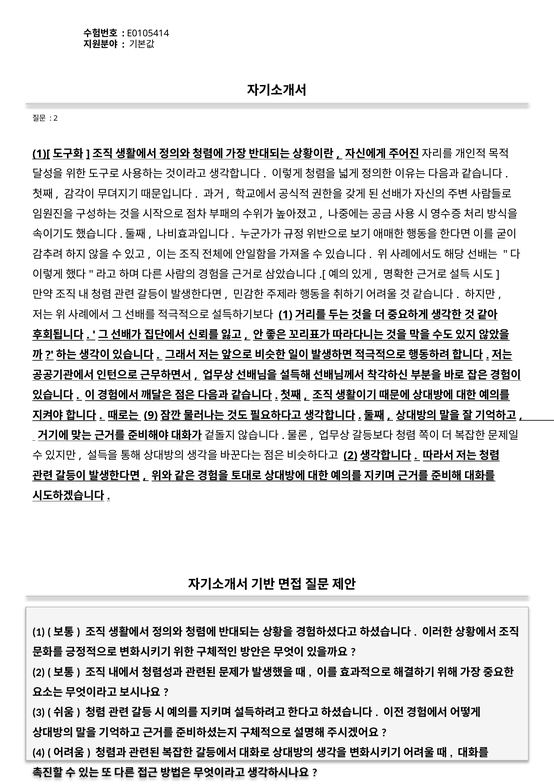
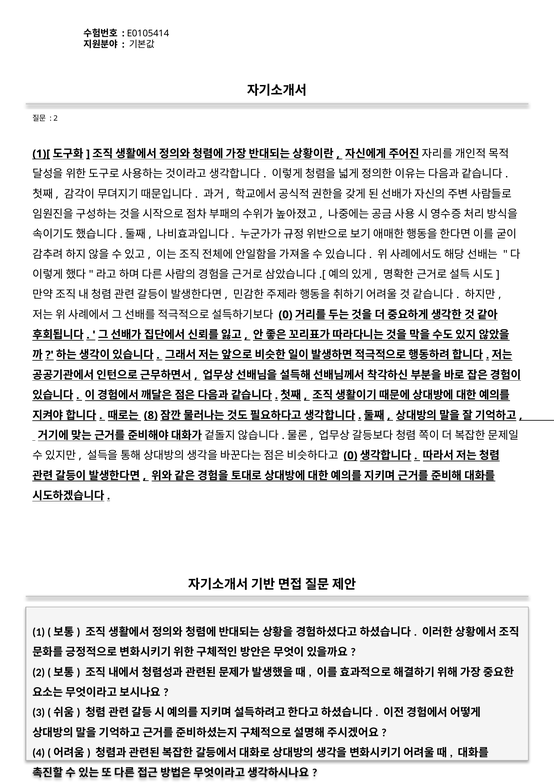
1 at (286, 315): 1 -> 0
9: 9 -> 8
2 at (350, 455): 2 -> 0
